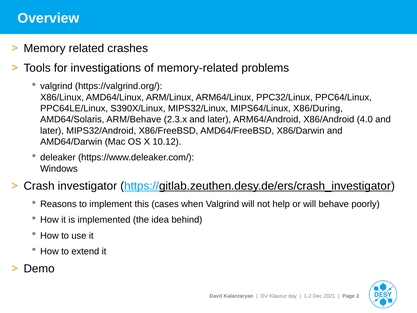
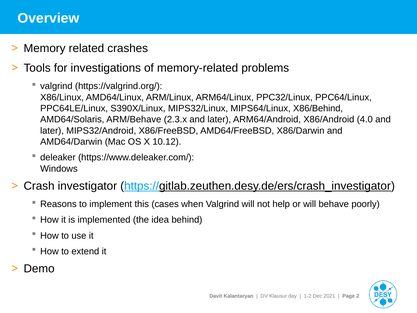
X86/During: X86/During -> X86/Behind
